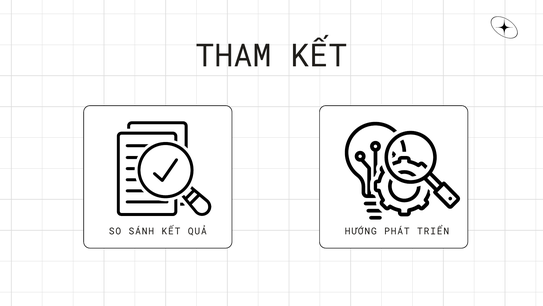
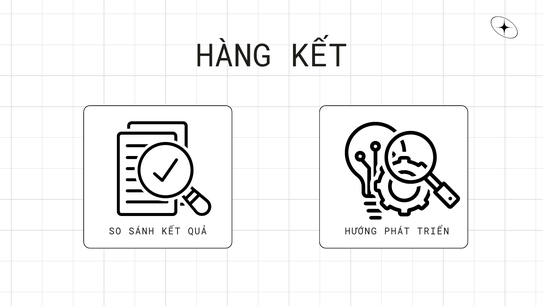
THAM: THAM -> HÀNG
